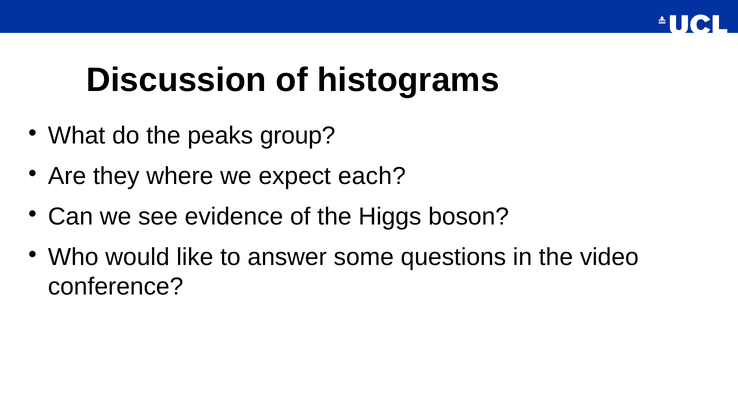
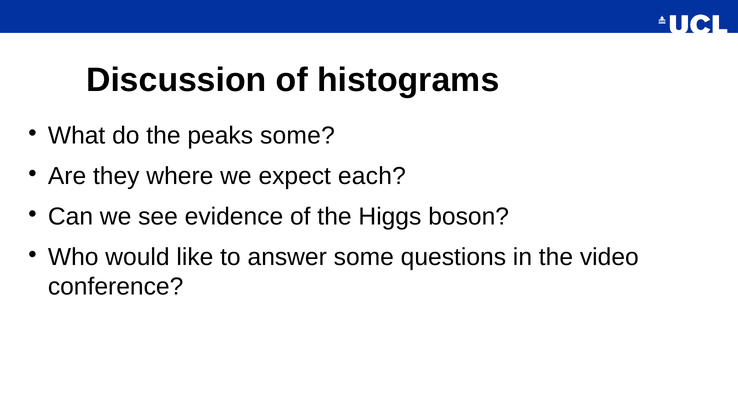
peaks group: group -> some
